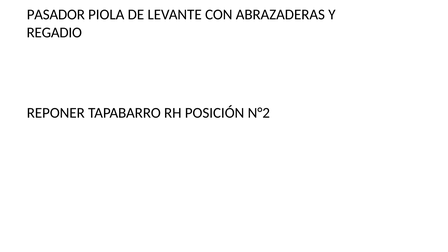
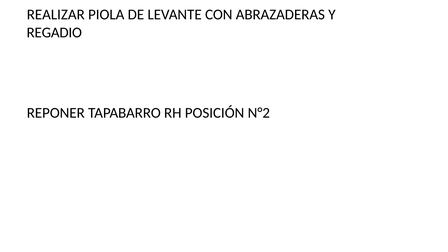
PASADOR: PASADOR -> REALIZAR
